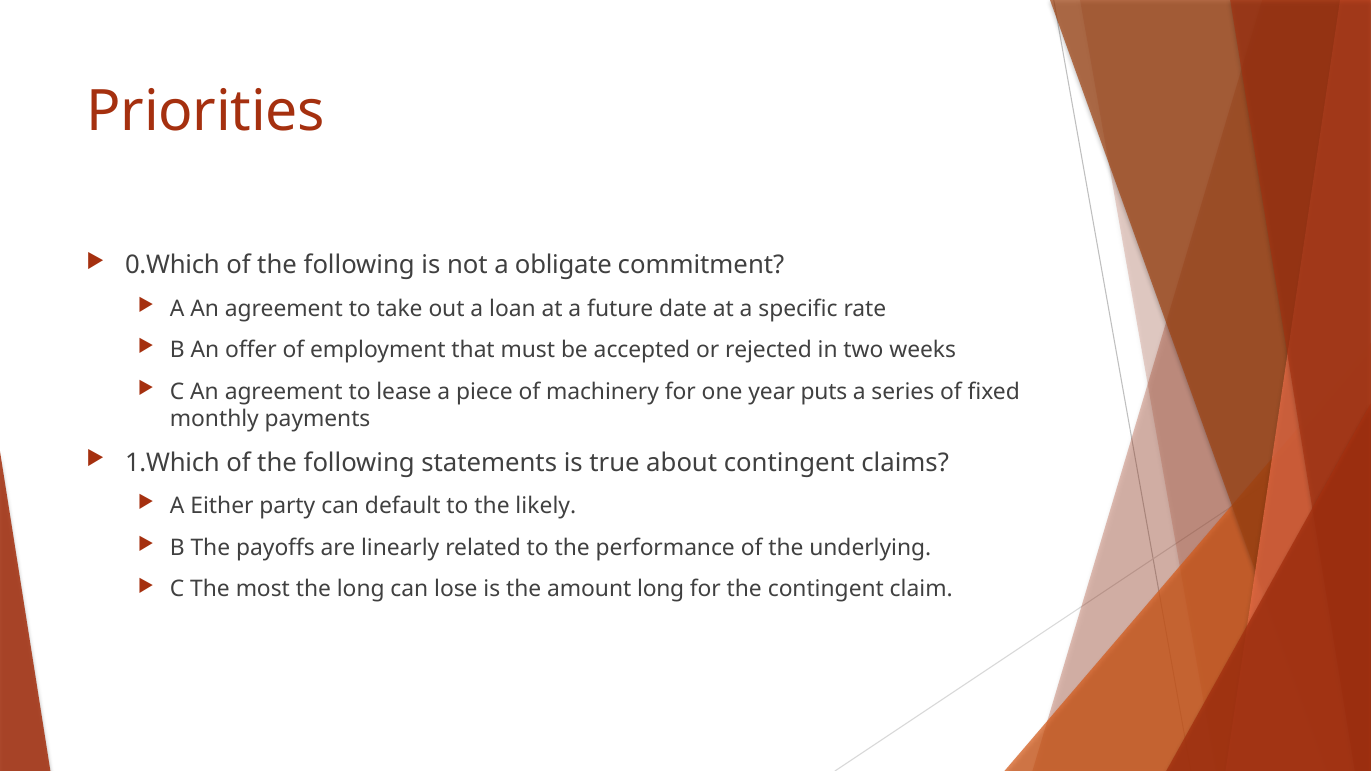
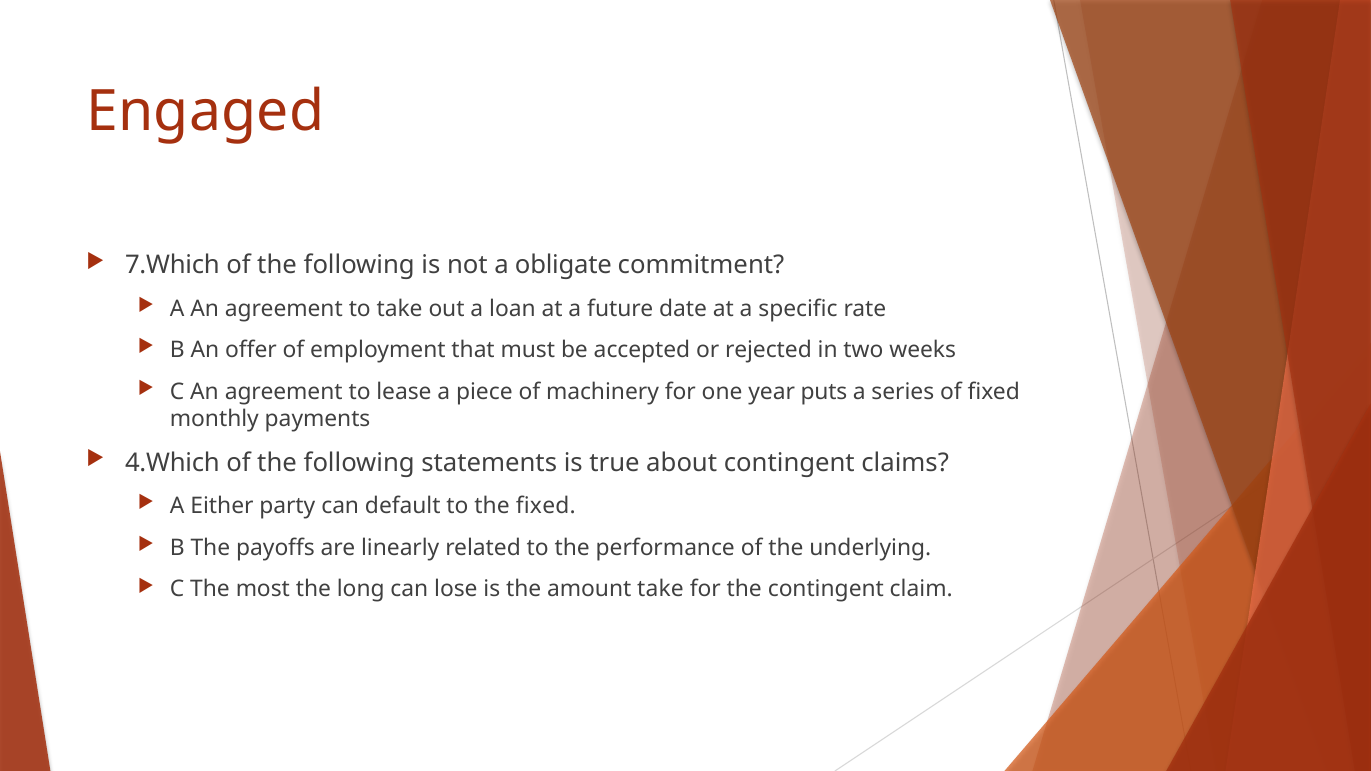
Priorities: Priorities -> Engaged
0.Which: 0.Which -> 7.Which
1.Which: 1.Which -> 4.Which
the likely: likely -> fixed
amount long: long -> take
